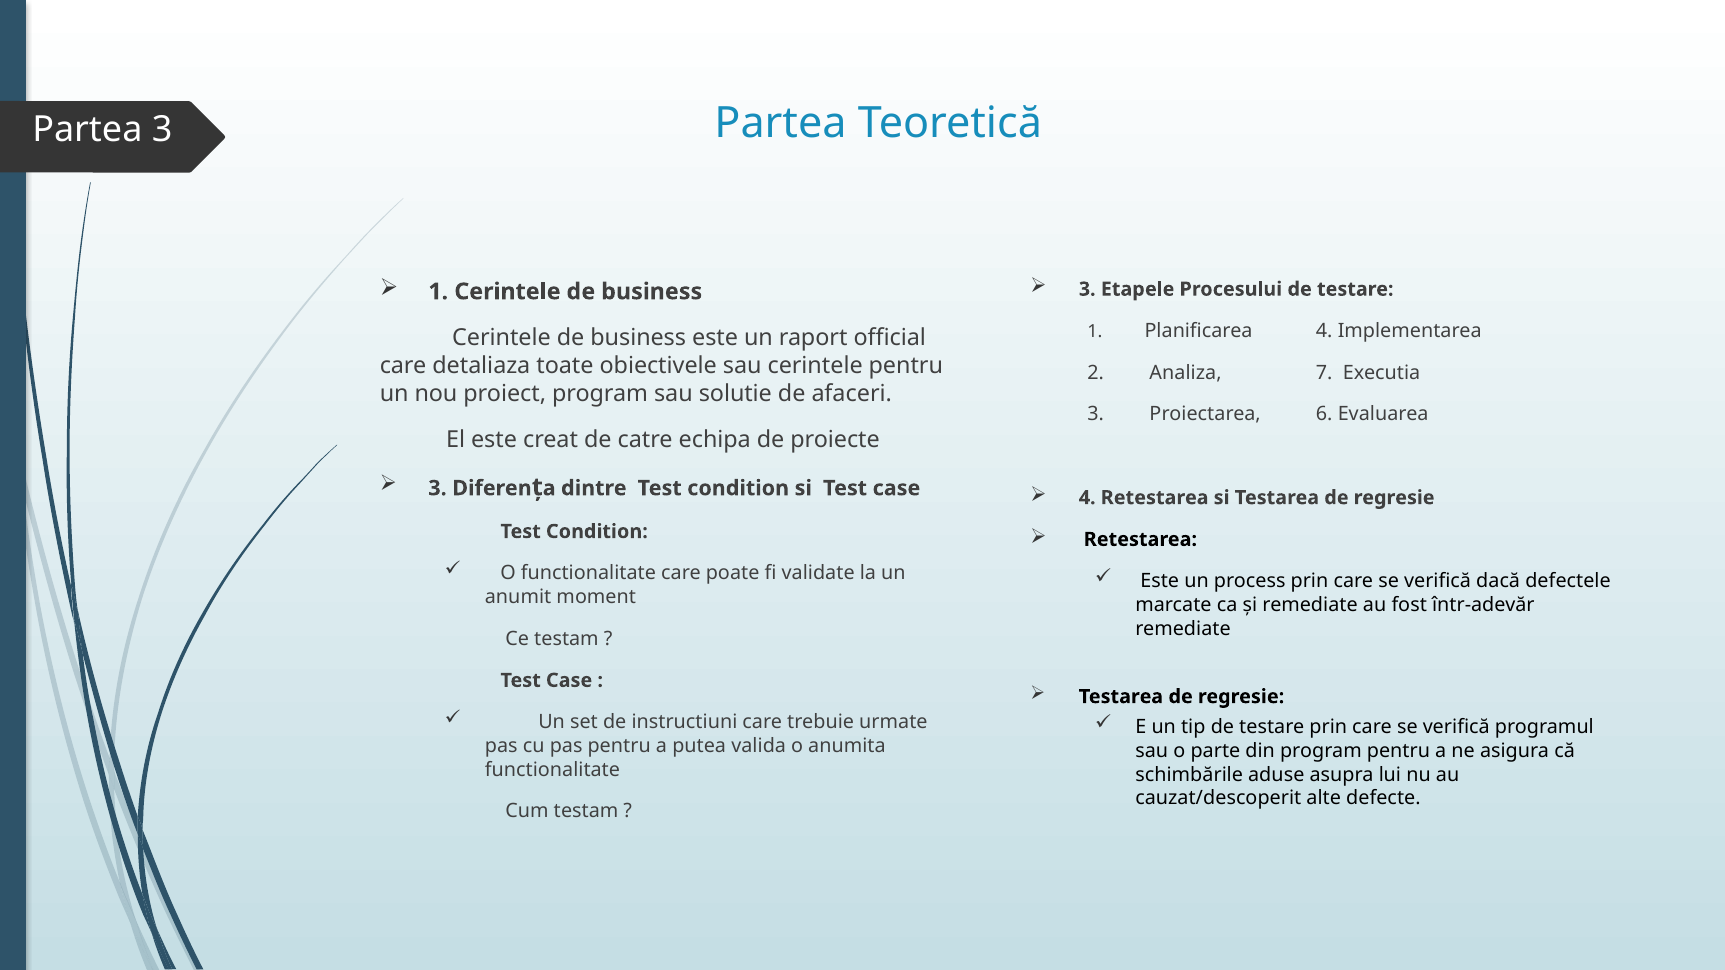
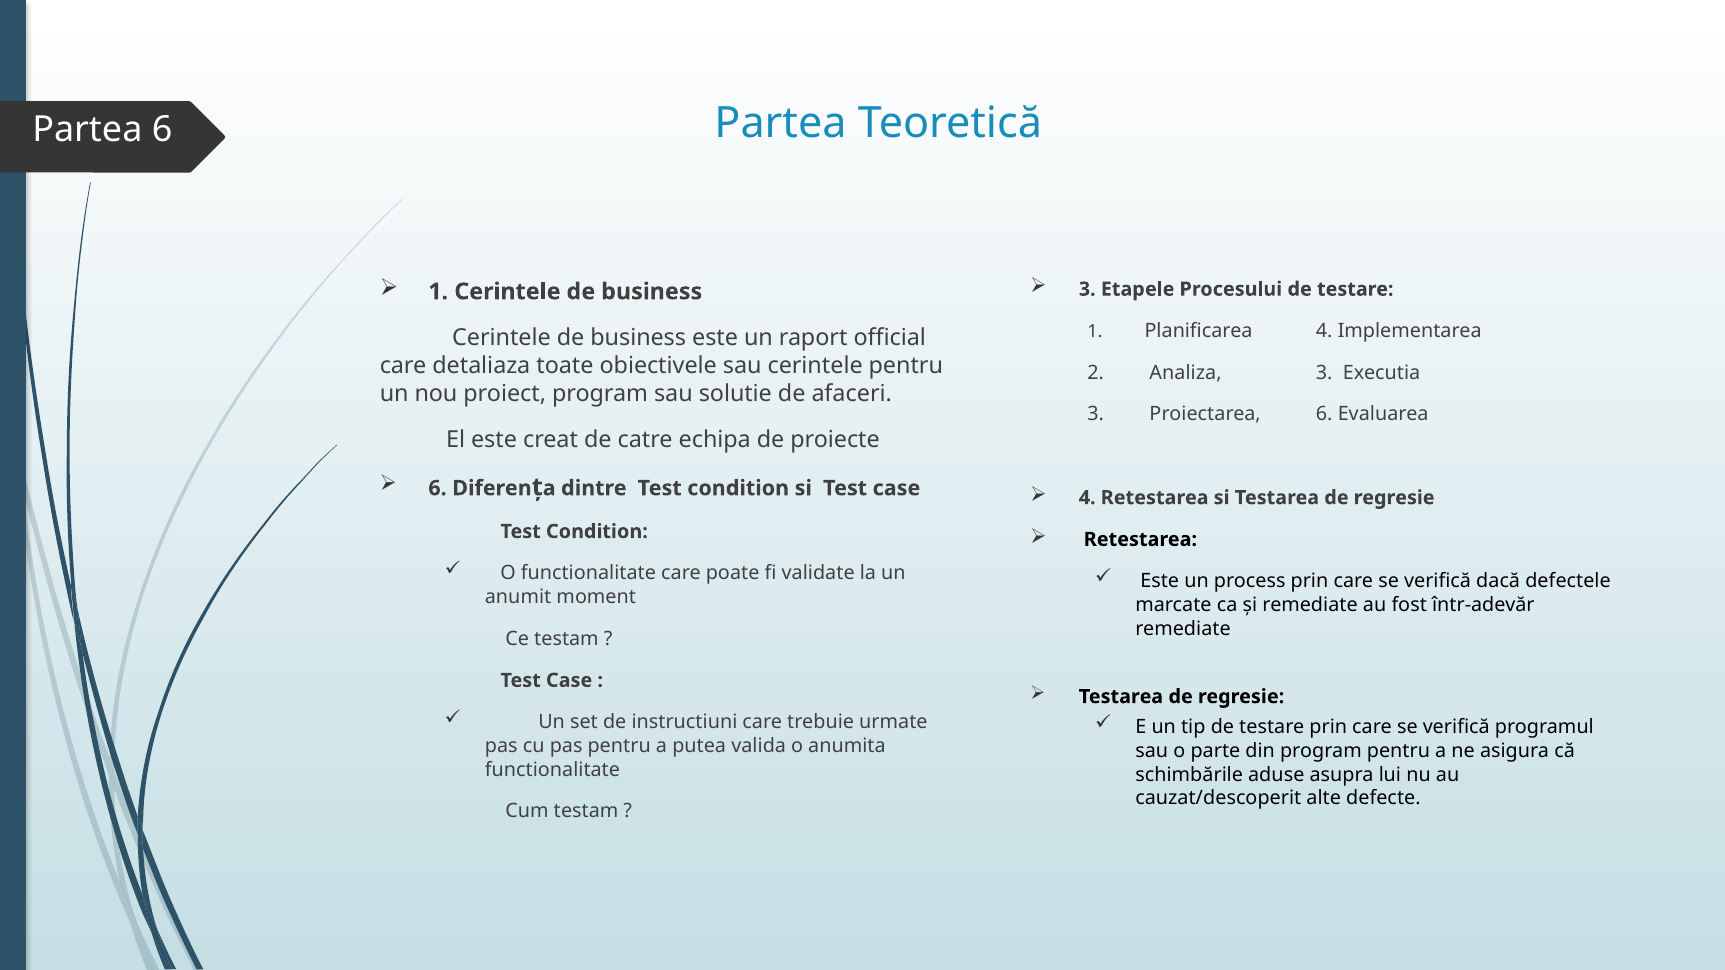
Partea 3: 3 -> 6
Analiza 7: 7 -> 3
3 at (438, 488): 3 -> 6
